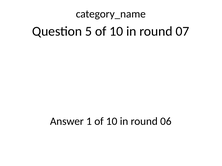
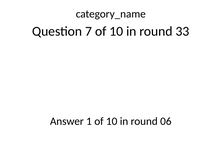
5: 5 -> 7
07: 07 -> 33
